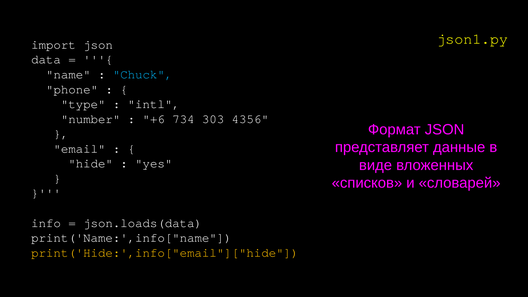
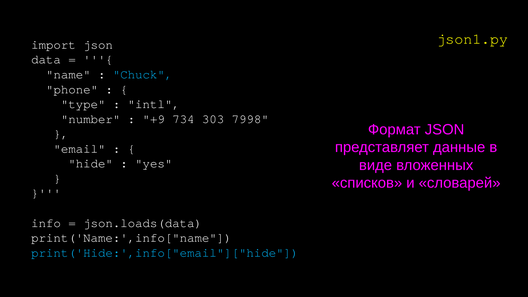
+6: +6 -> +9
4356: 4356 -> 7998
print('Hide:',info["email"]["hide colour: yellow -> light blue
